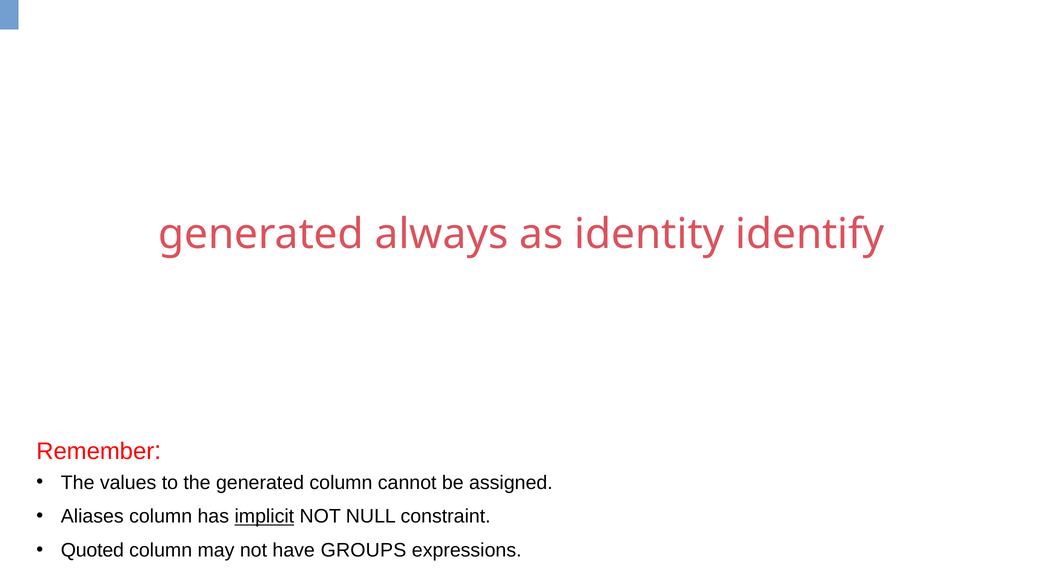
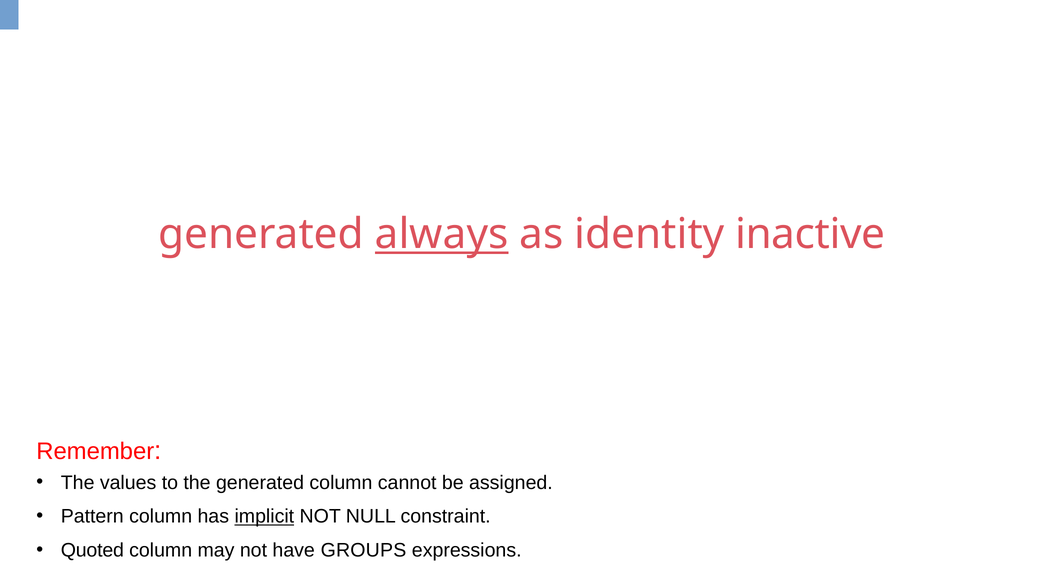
always underline: none -> present
identify: identify -> inactive
Aliases: Aliases -> Pattern
